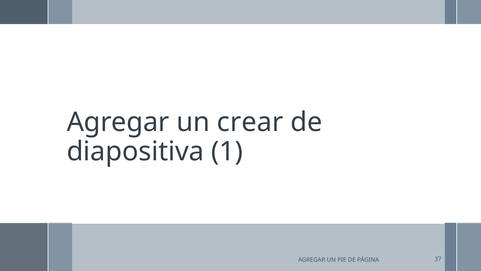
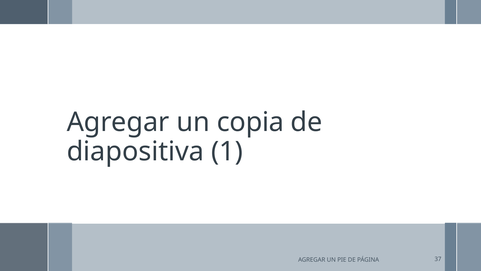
crear: crear -> copia
